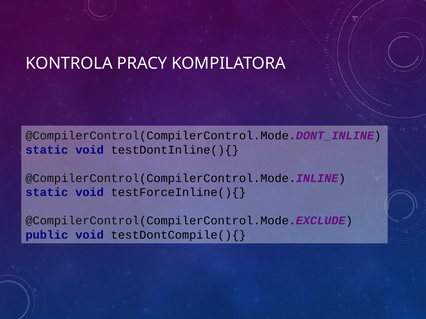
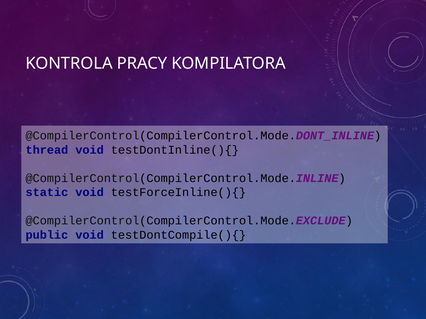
static at (47, 150): static -> thread
